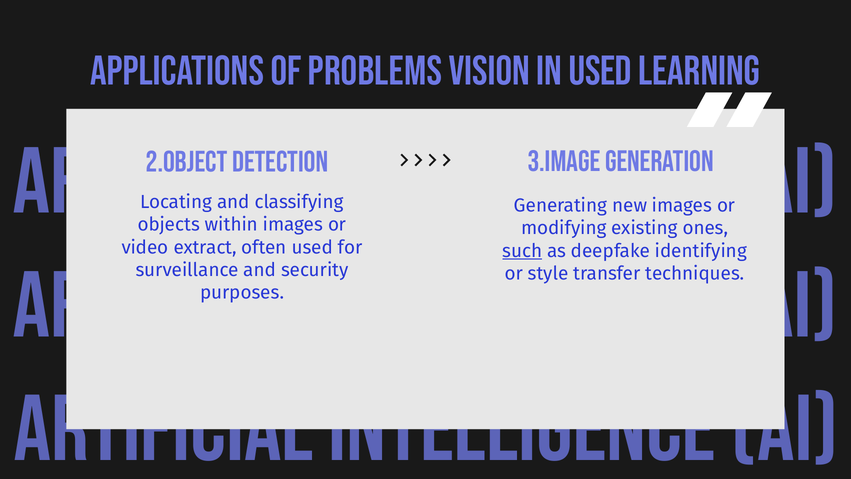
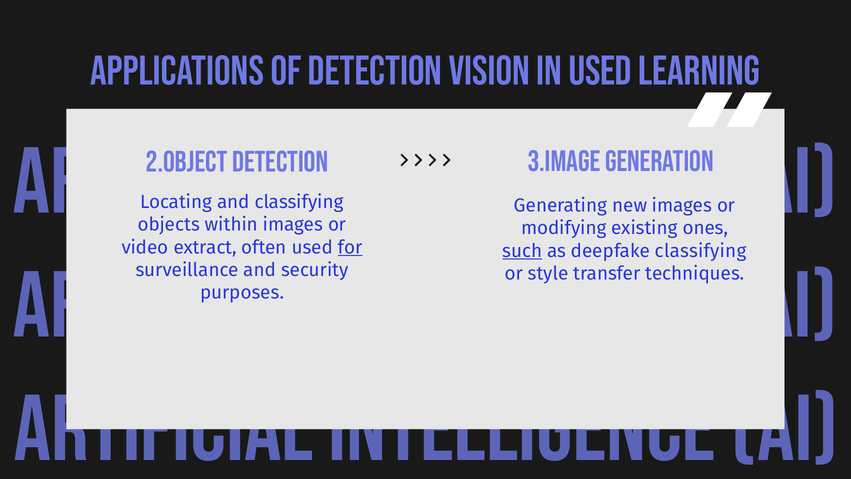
of problems: problems -> detection
for underline: none -> present
deepfake identifying: identifying -> classifying
